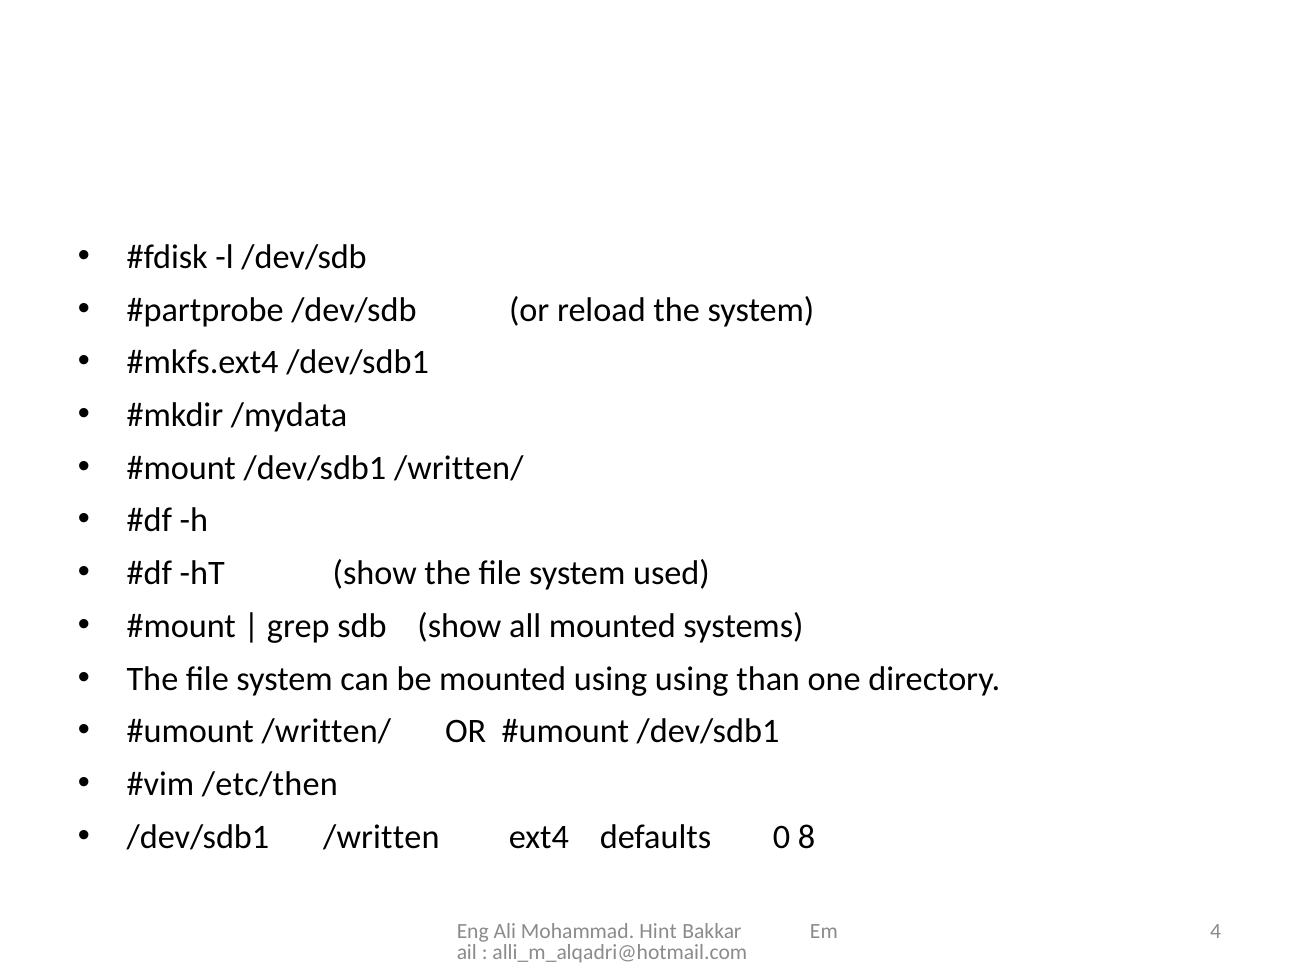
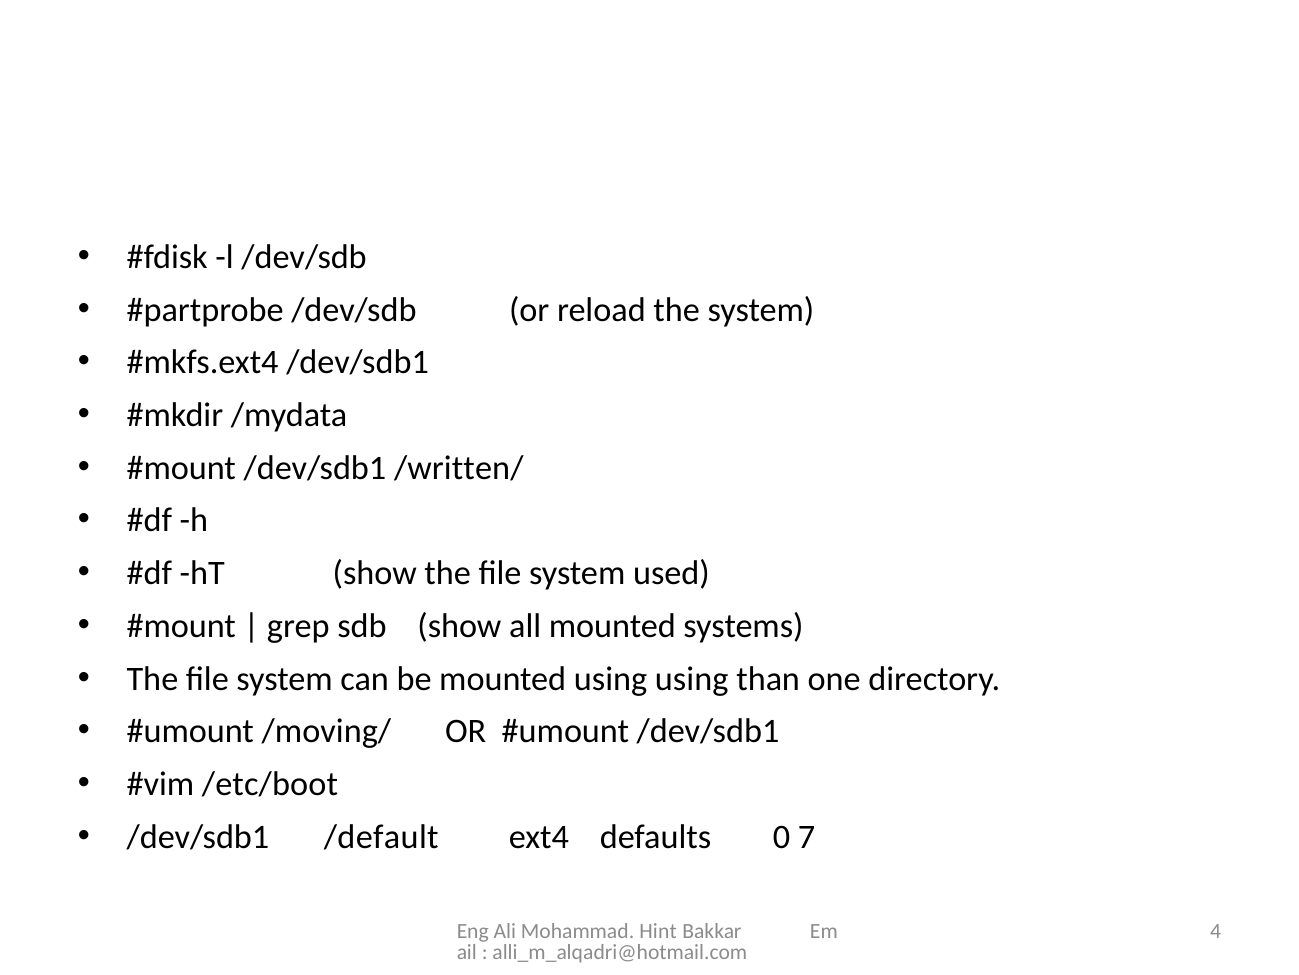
/written/ at (326, 731): /written/ -> /moving/
/etc/then: /etc/then -> /etc/boot
/written: /written -> /default
8: 8 -> 7
